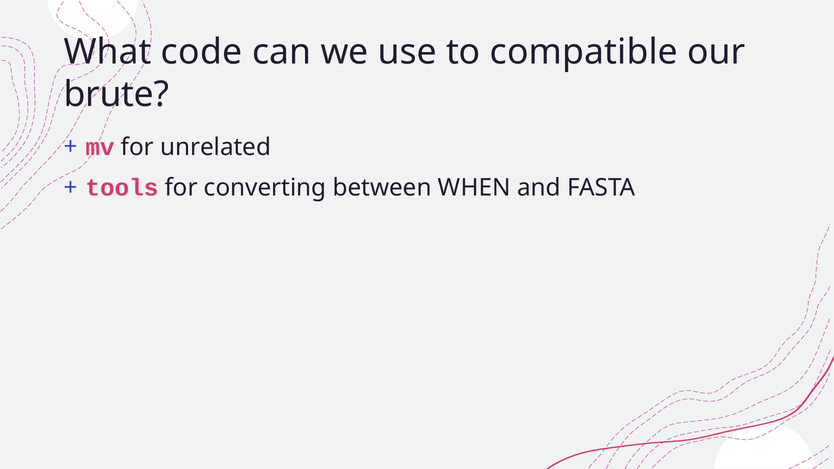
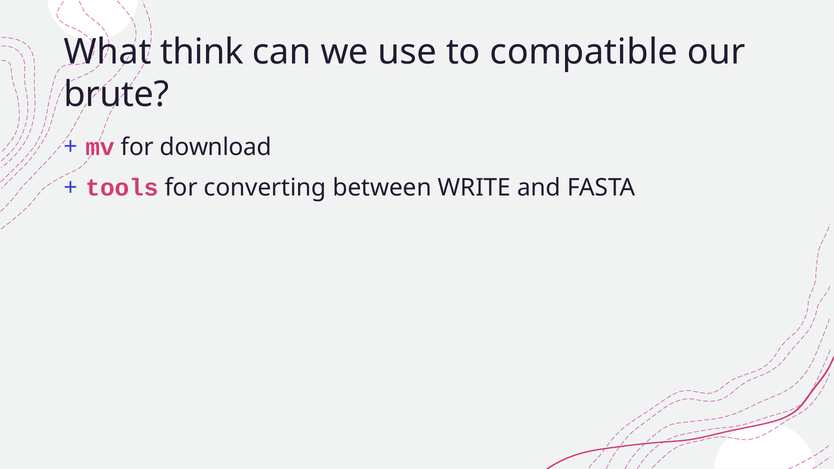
code: code -> think
unrelated: unrelated -> download
WHEN: WHEN -> WRITE
